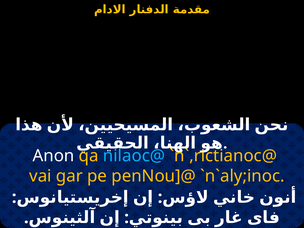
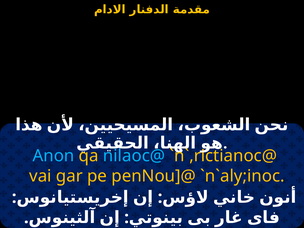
Anon colour: white -> light blue
